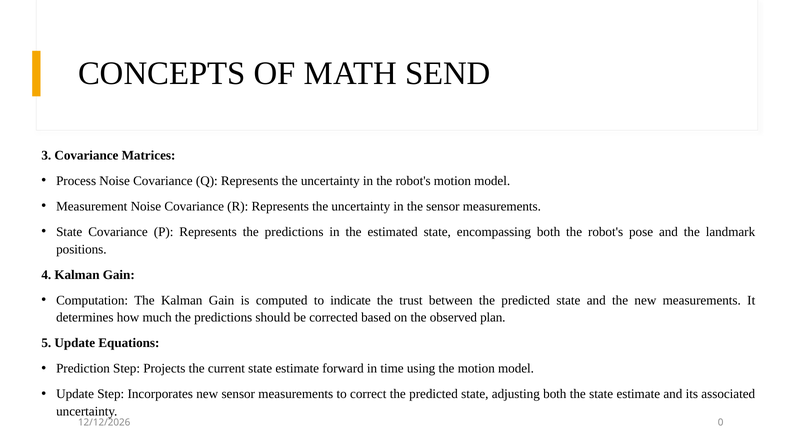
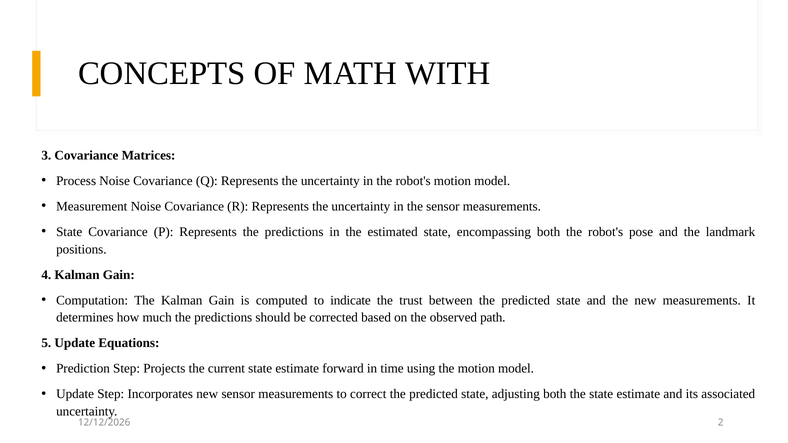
SEND: SEND -> WITH
plan: plan -> path
0: 0 -> 2
